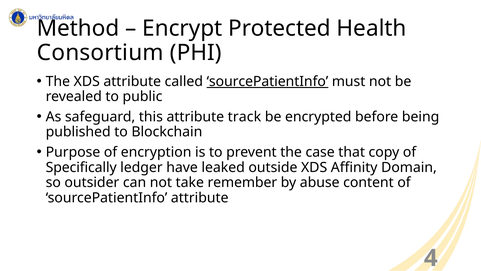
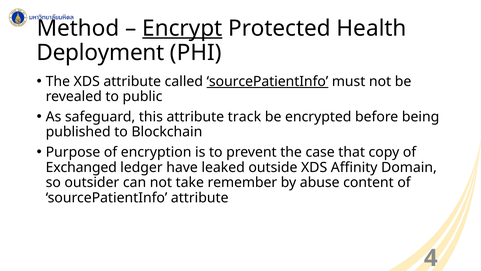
Encrypt underline: none -> present
Consortium: Consortium -> Deployment
Specifically: Specifically -> Exchanged
